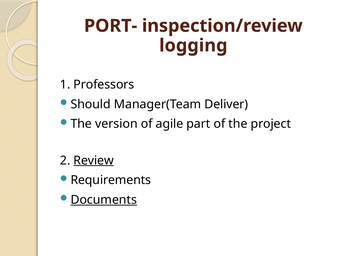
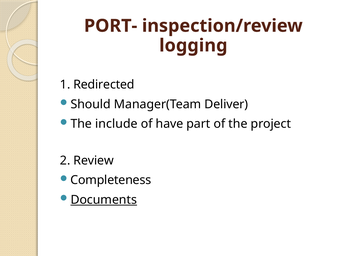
Professors: Professors -> Redirected
version: version -> include
agile: agile -> have
Review underline: present -> none
Requirements: Requirements -> Completeness
